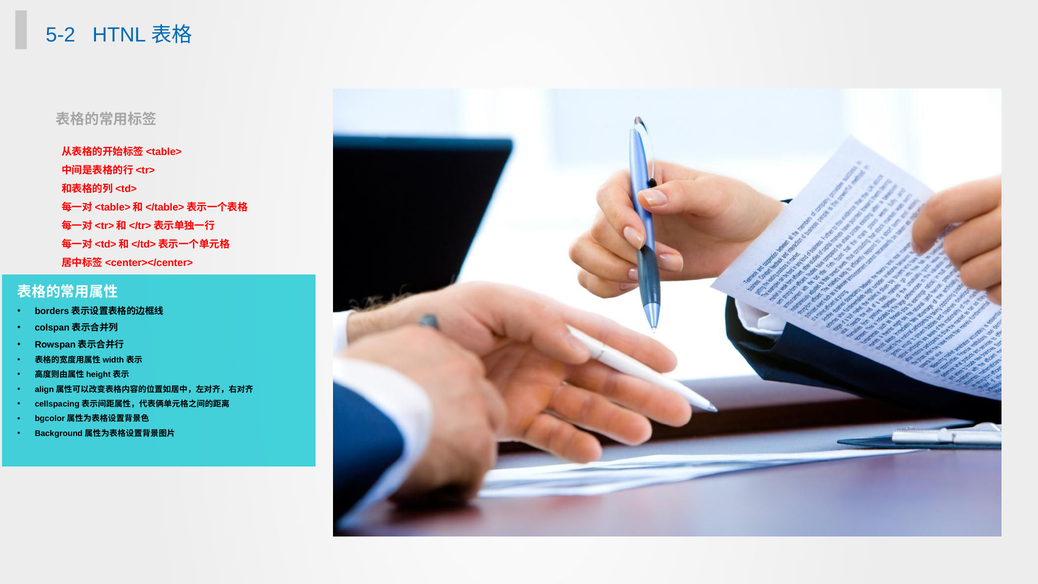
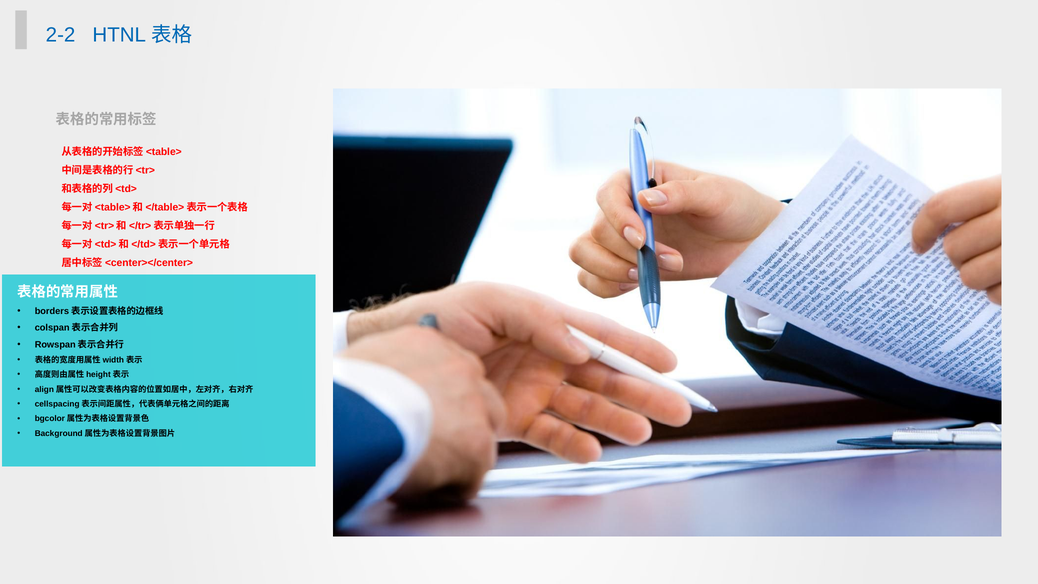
5-2: 5-2 -> 2-2
